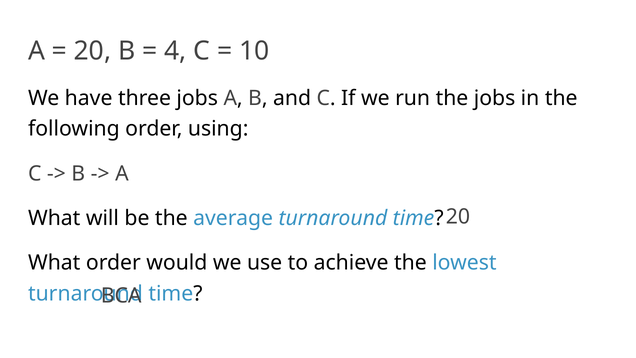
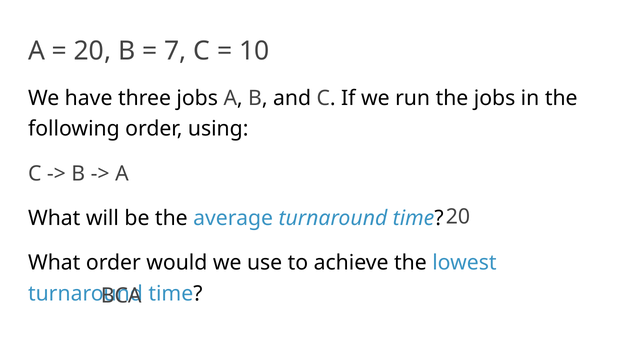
4: 4 -> 7
